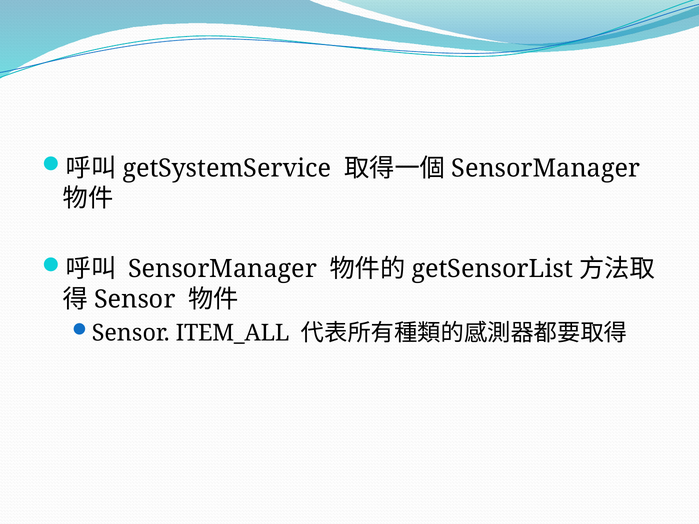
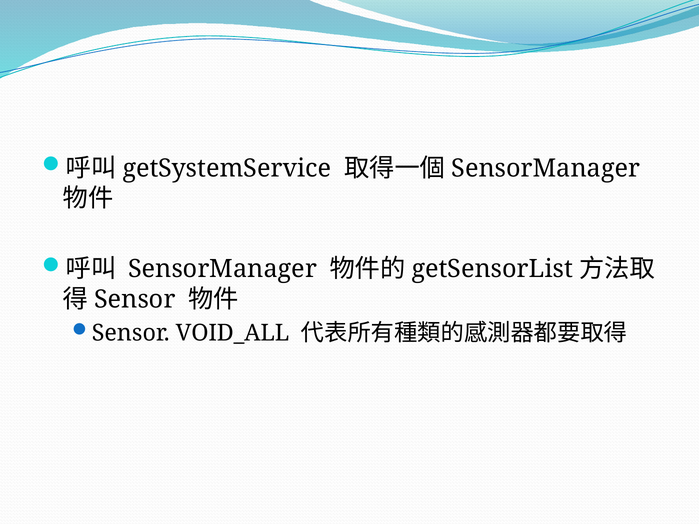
ITEM_ALL: ITEM_ALL -> VOID_ALL
